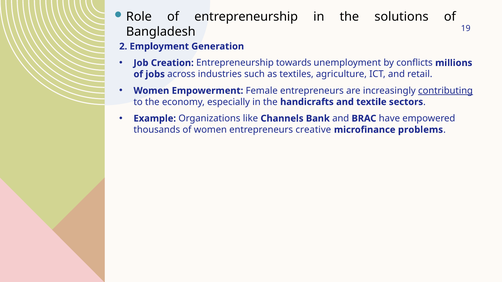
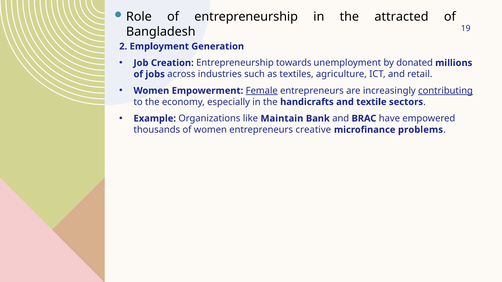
solutions: solutions -> attracted
conflicts: conflicts -> donated
Female underline: none -> present
Channels: Channels -> Maintain
